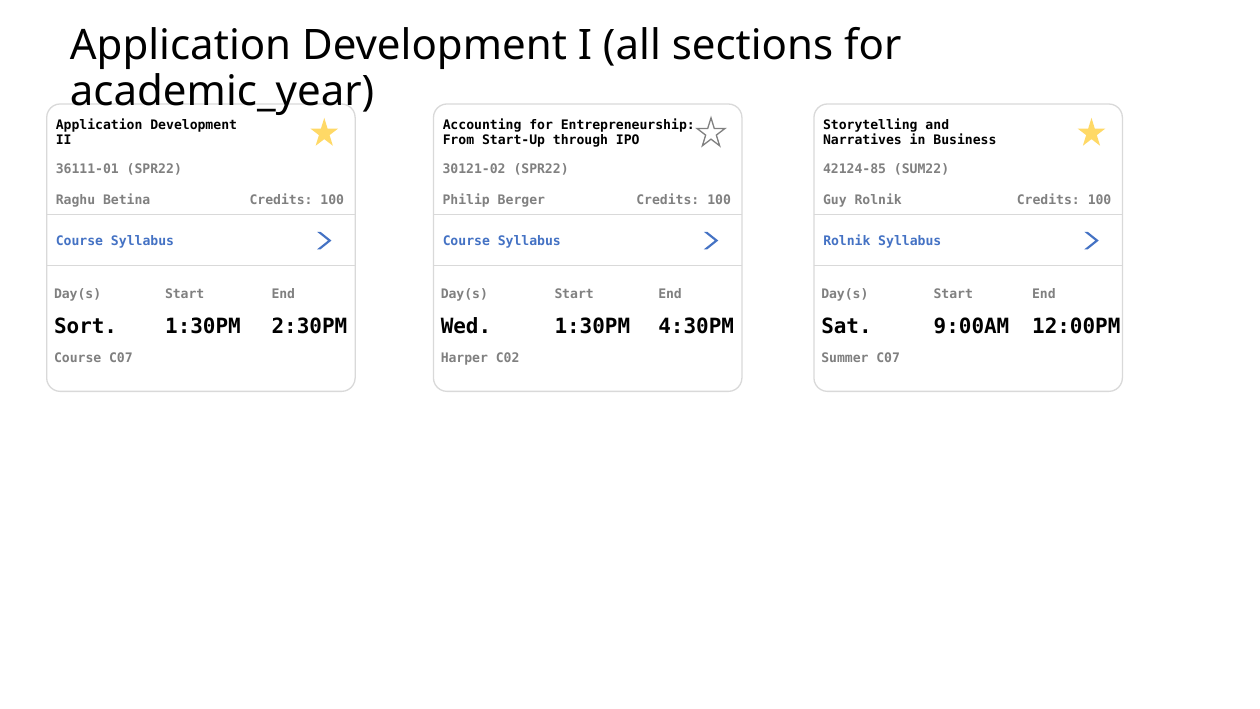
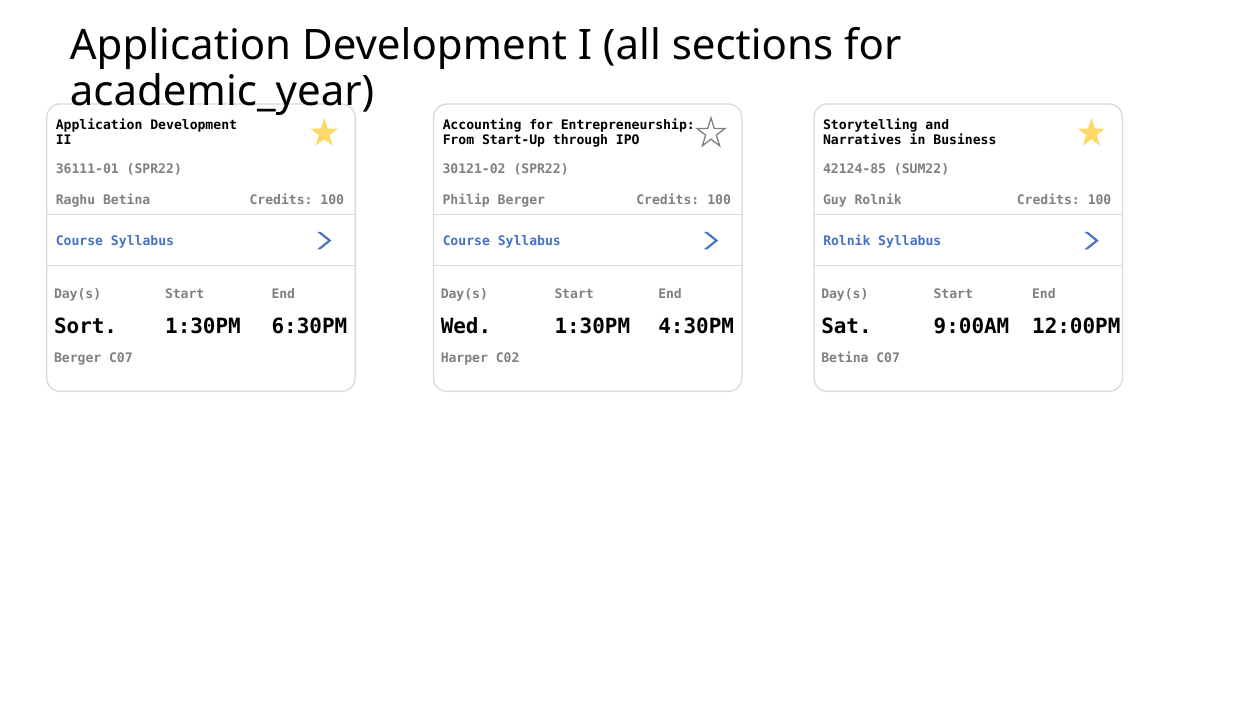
2:30PM: 2:30PM -> 6:30PM
Course at (78, 358): Course -> Berger
Summer at (845, 358): Summer -> Betina
